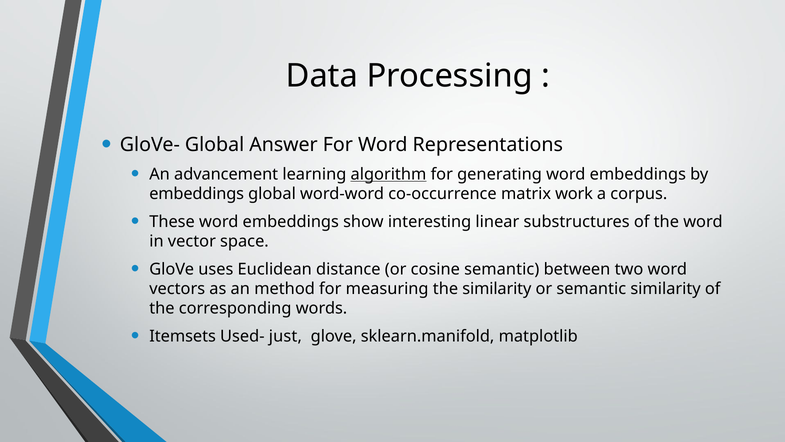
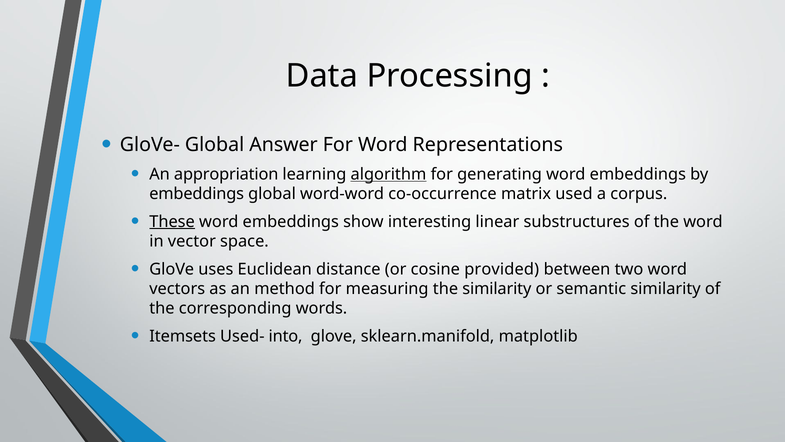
advancement: advancement -> appropriation
work: work -> used
These underline: none -> present
cosine semantic: semantic -> provided
just: just -> into
